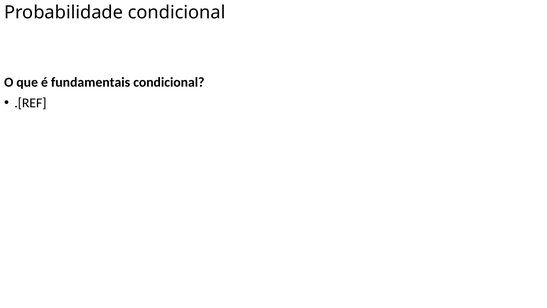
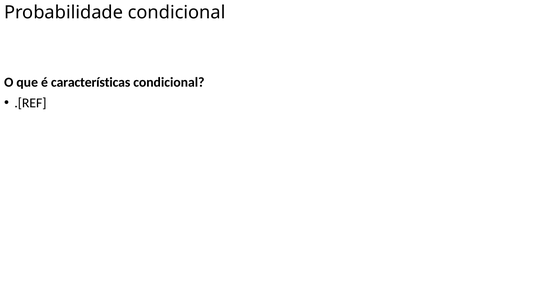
fundamentais: fundamentais -> características
